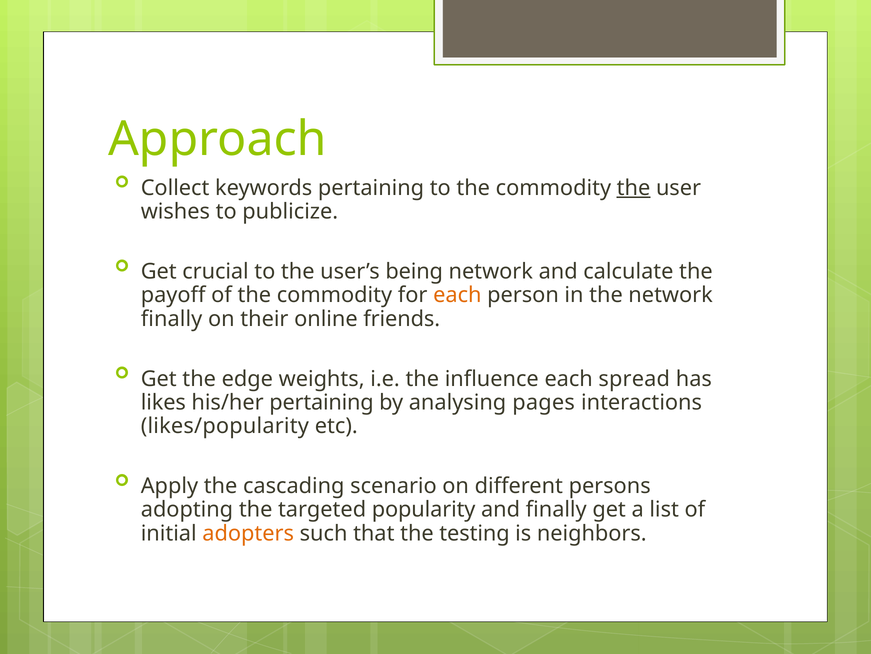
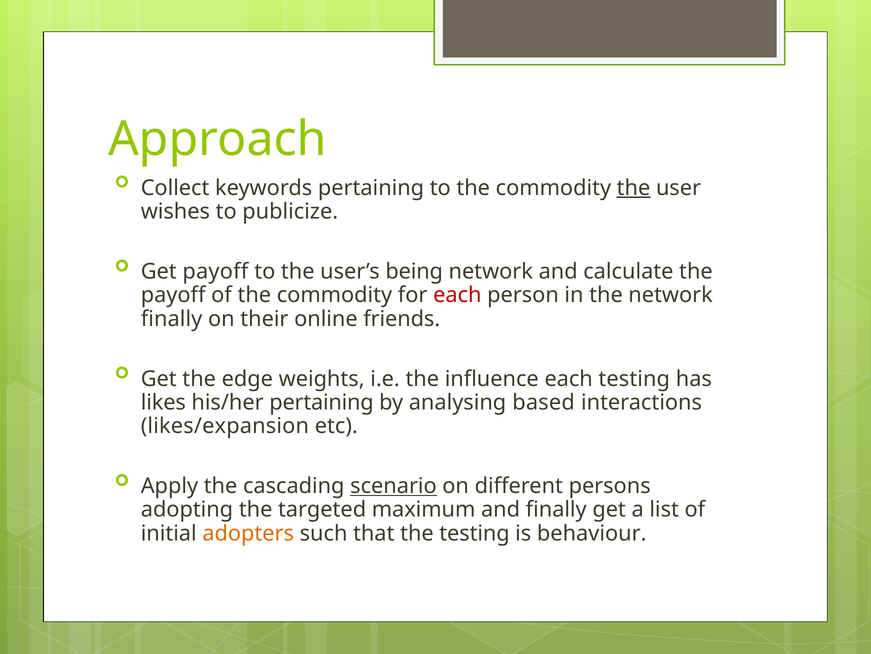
Get crucial: crucial -> payoff
each at (457, 295) colour: orange -> red
each spread: spread -> testing
pages: pages -> based
likes/popularity: likes/popularity -> likes/expansion
scenario underline: none -> present
popularity: popularity -> maximum
neighbors: neighbors -> behaviour
